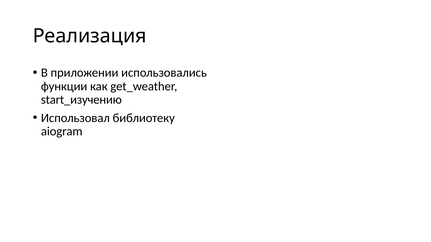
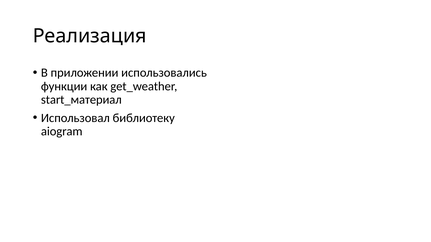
start_изучению: start_изучению -> start_материал
